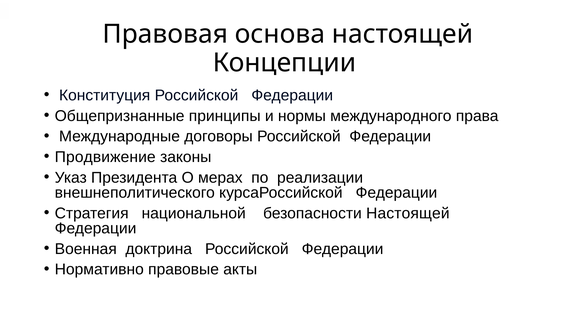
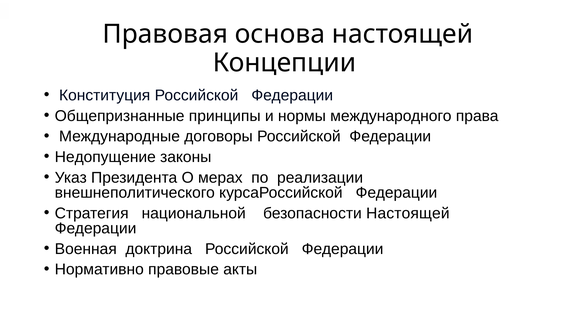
Продвижение: Продвижение -> Недопущение
